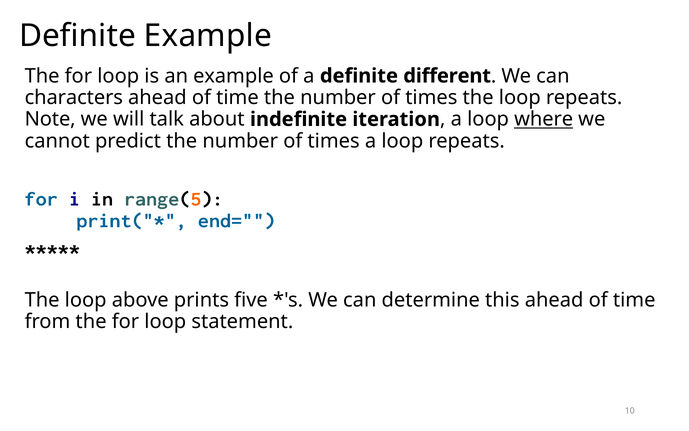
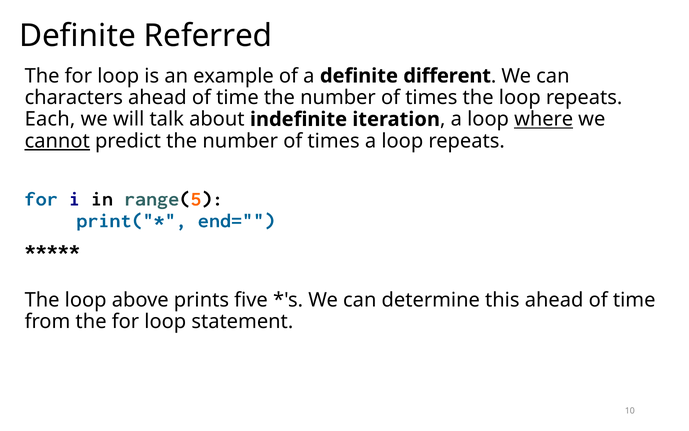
Definite Example: Example -> Referred
Note: Note -> Each
cannot underline: none -> present
